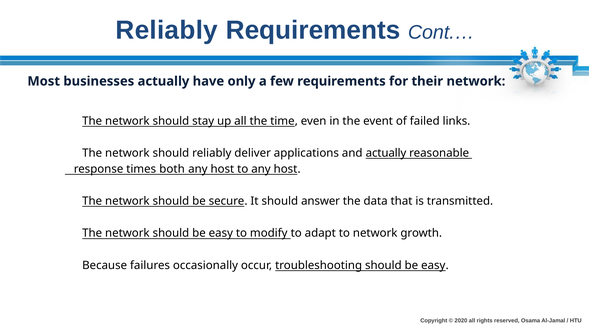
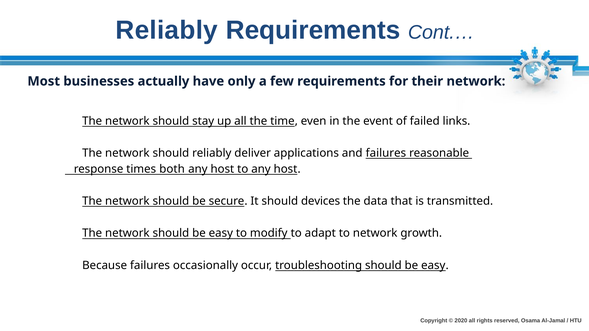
and actually: actually -> failures
answer: answer -> devices
